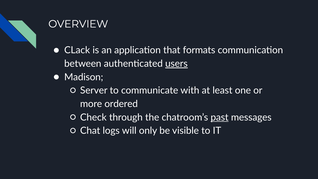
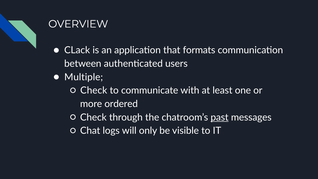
users underline: present -> none
Madison: Madison -> Multiple
Server at (94, 90): Server -> Check
